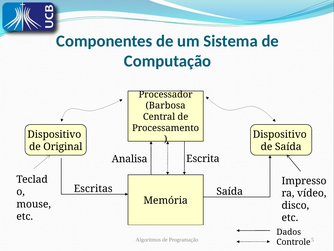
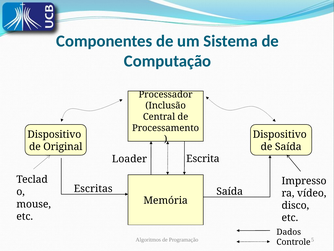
Barbosa: Barbosa -> Inclusão
Analisa: Analisa -> Loader
